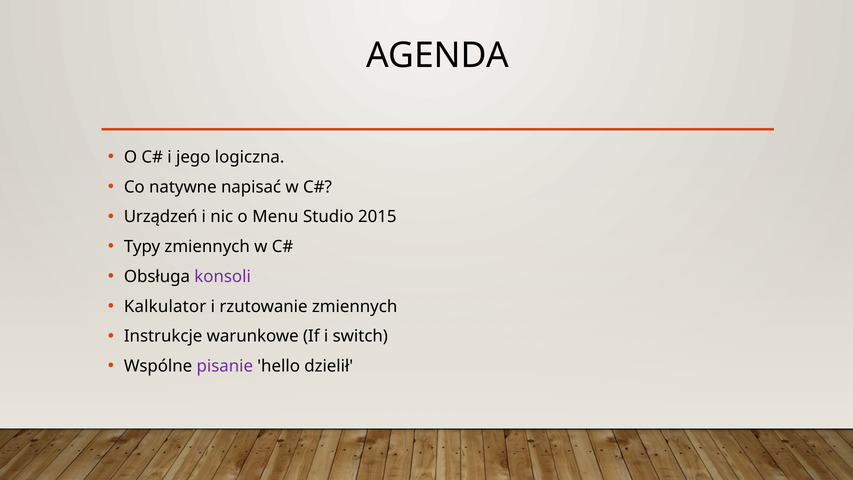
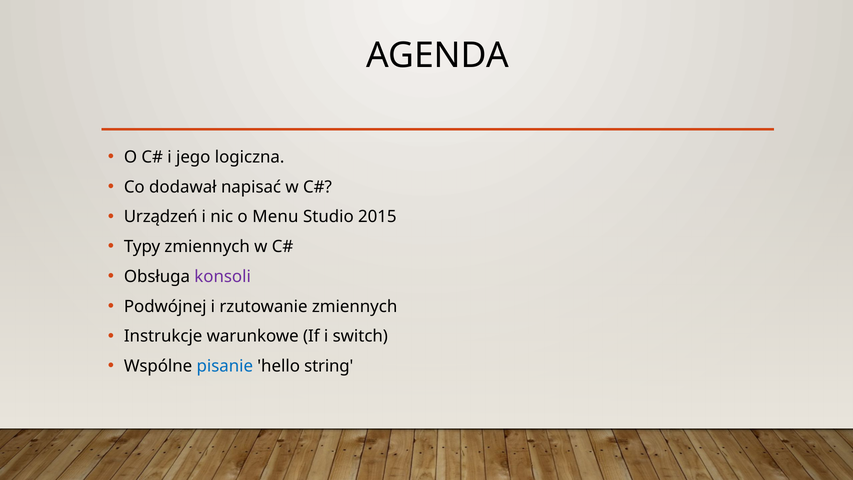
natywne: natywne -> dodawał
Kalkulator: Kalkulator -> Podwójnej
pisanie colour: purple -> blue
dzielił: dzielił -> string
